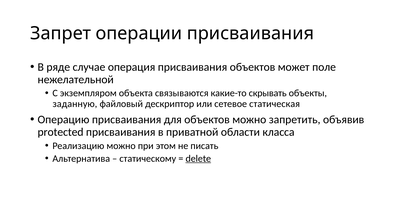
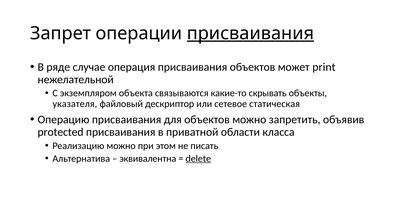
присваивания at (250, 33) underline: none -> present
поле: поле -> print
заданную: заданную -> указателя
статическому: статическому -> эквивалентна
